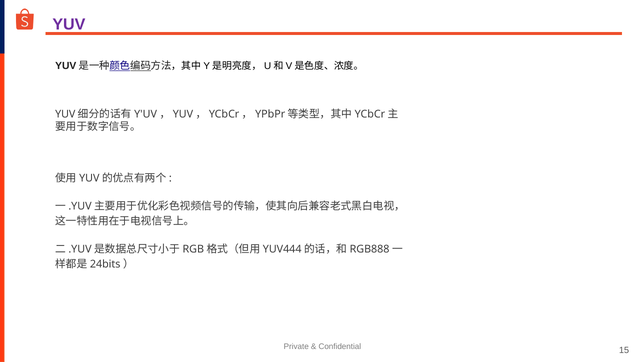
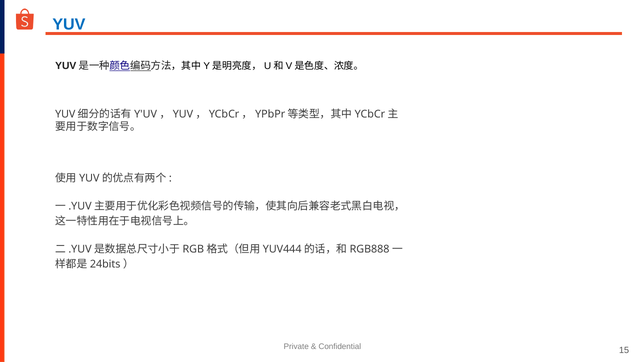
YUV colour: purple -> blue
